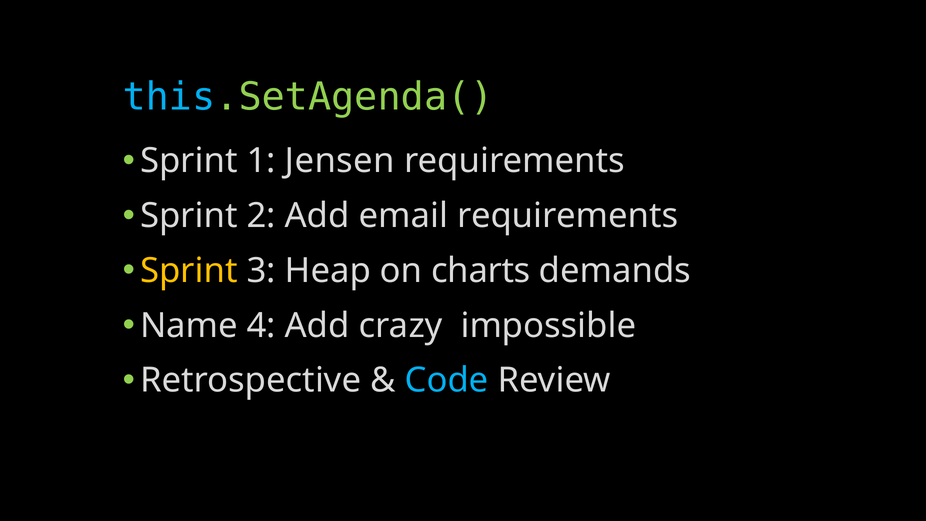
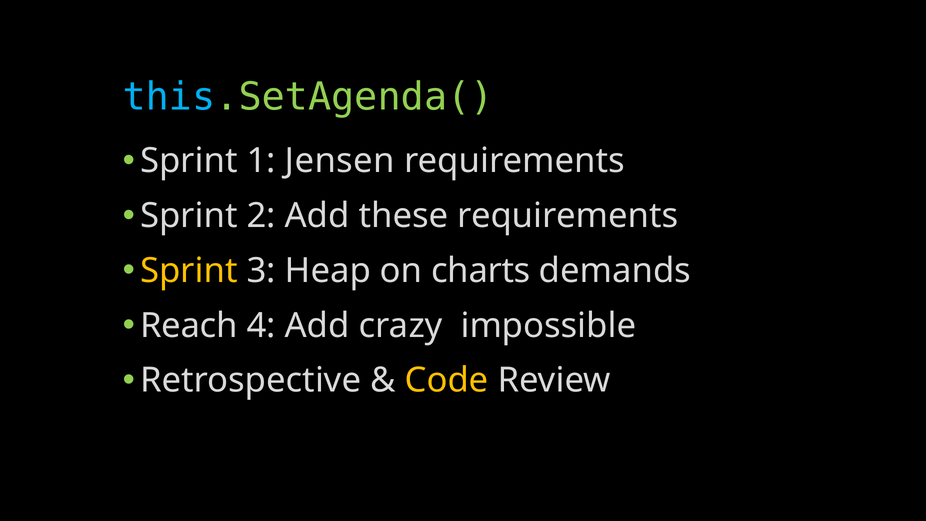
email: email -> these
Name: Name -> Reach
Code colour: light blue -> yellow
